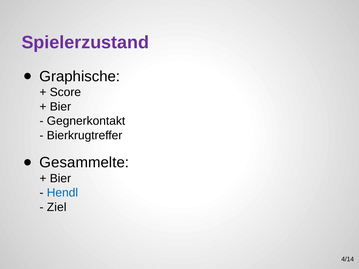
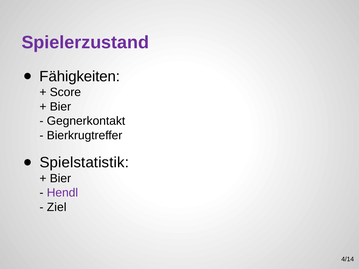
Graphische: Graphische -> Fähigkeiten
Gesammelte: Gesammelte -> Spielstatistik
Hendl colour: blue -> purple
